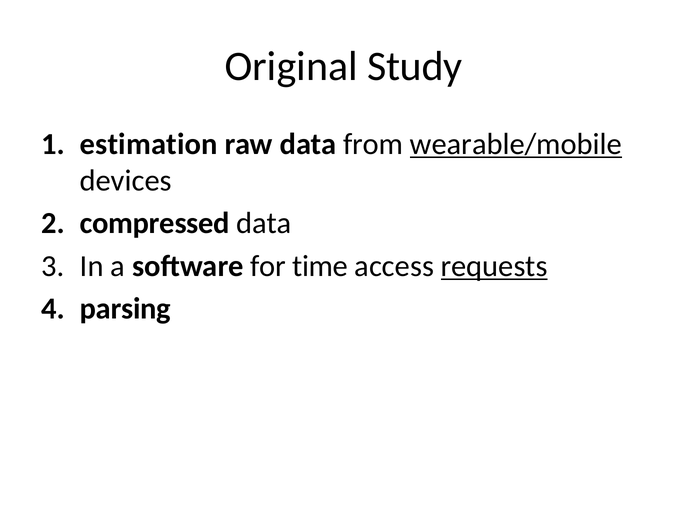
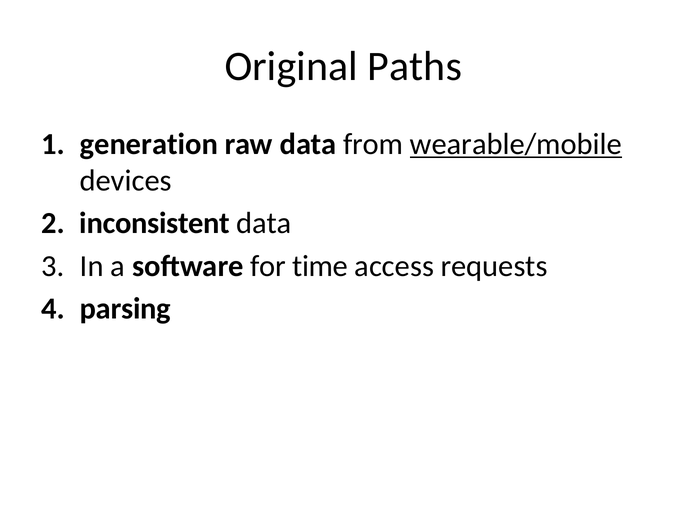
Study: Study -> Paths
estimation: estimation -> generation
compressed: compressed -> inconsistent
requests underline: present -> none
